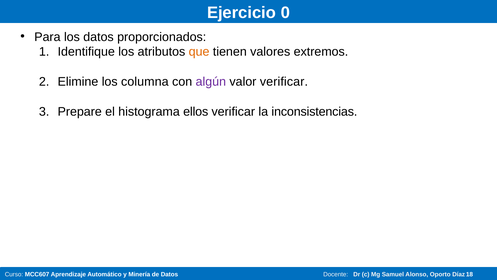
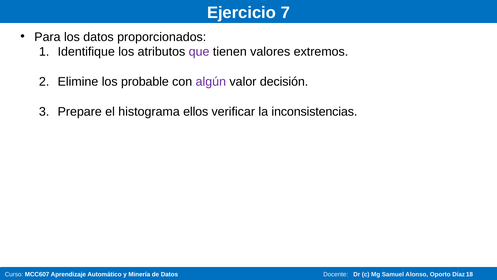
0: 0 -> 7
que colour: orange -> purple
columna: columna -> probable
valor verificar: verificar -> decisión
